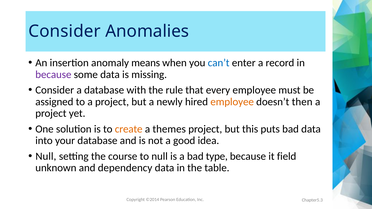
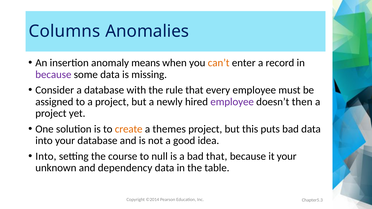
Consider at (65, 31): Consider -> Columns
can’t colour: blue -> orange
employee at (232, 102) colour: orange -> purple
Null at (46, 156): Null -> Into
bad type: type -> that
it field: field -> your
